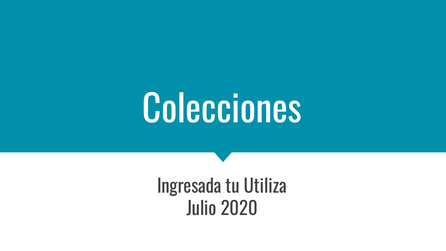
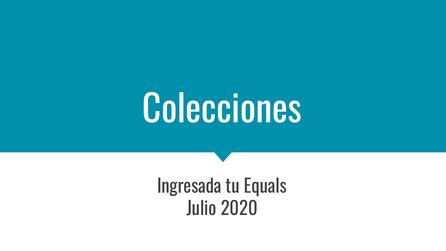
Utiliza: Utiliza -> Equals
